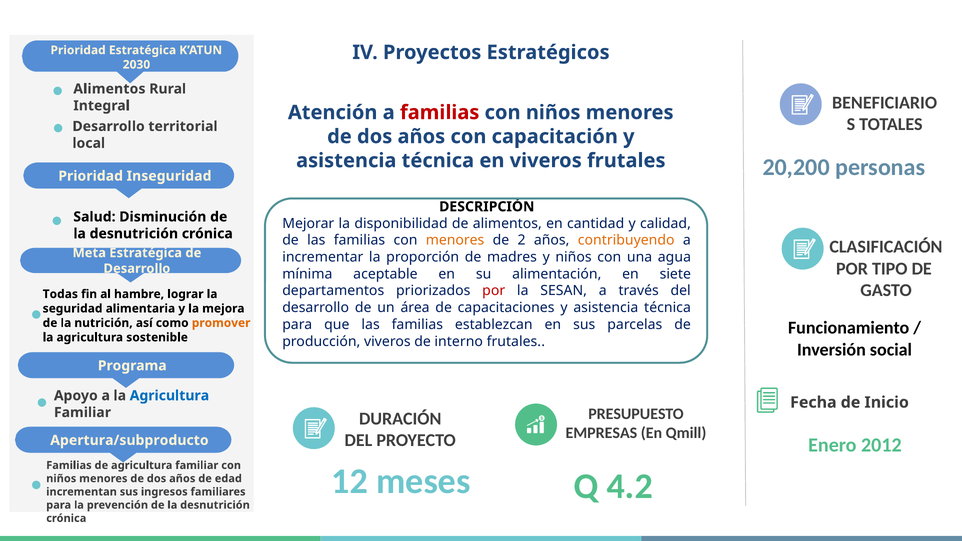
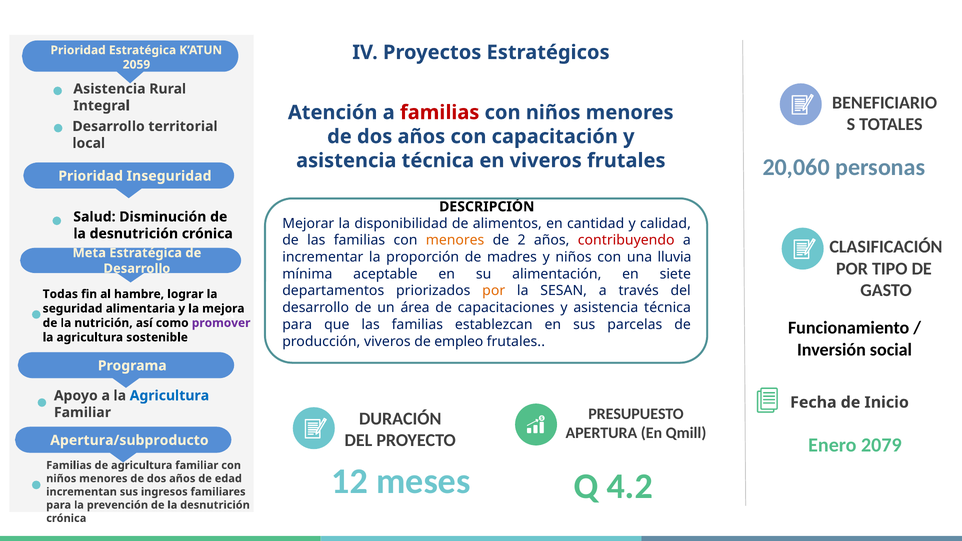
2030: 2030 -> 2059
Alimentos at (109, 89): Alimentos -> Asistencia
20,200: 20,200 -> 20,060
contribuyendo colour: orange -> red
agua: agua -> lluvia
por at (494, 291) colour: red -> orange
promover colour: orange -> purple
interno: interno -> empleo
EMPRESAS: EMPRESAS -> APERTURA
2012: 2012 -> 2079
